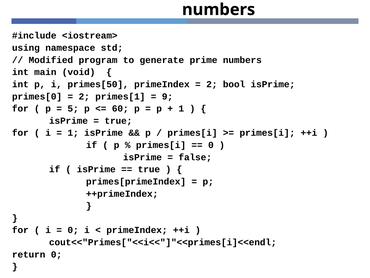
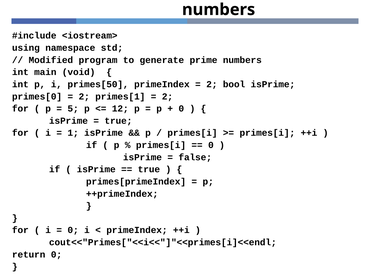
9 at (167, 96): 9 -> 2
60: 60 -> 12
1 at (181, 108): 1 -> 0
